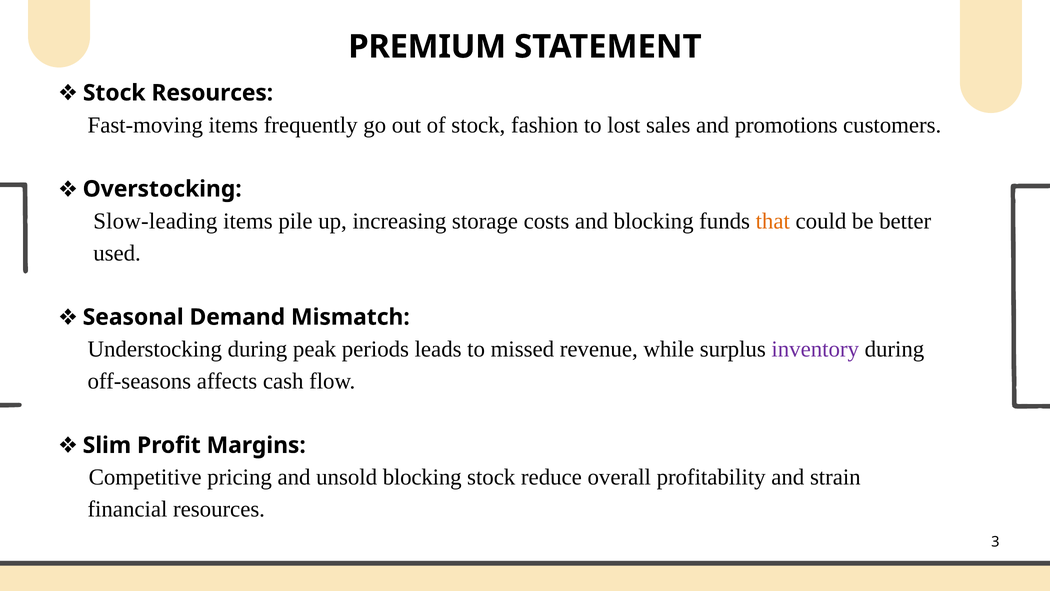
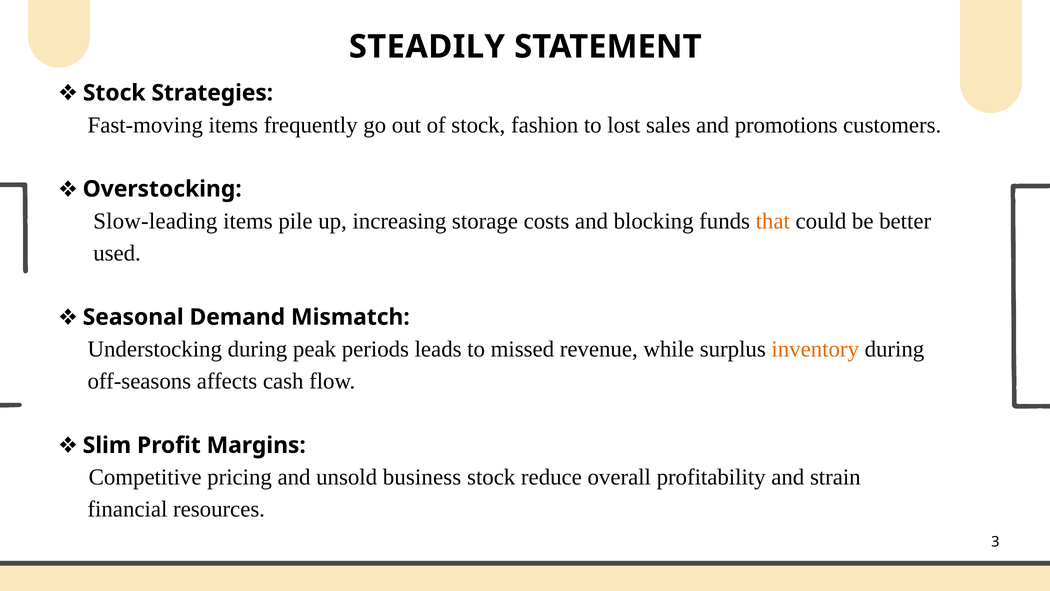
PREMIUM: PREMIUM -> STEADILY
Stock Resources: Resources -> Strategies
inventory colour: purple -> orange
unsold blocking: blocking -> business
